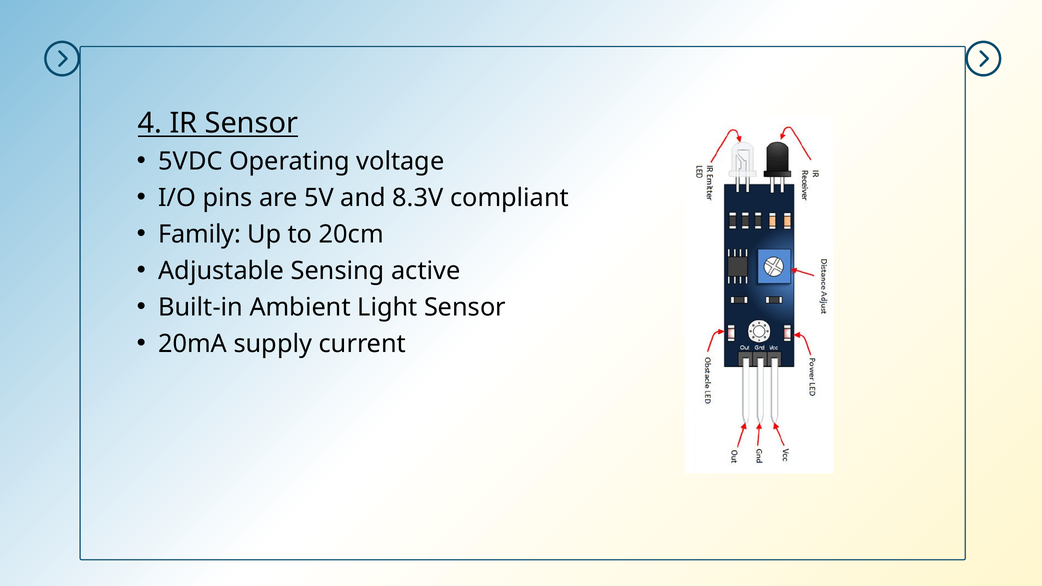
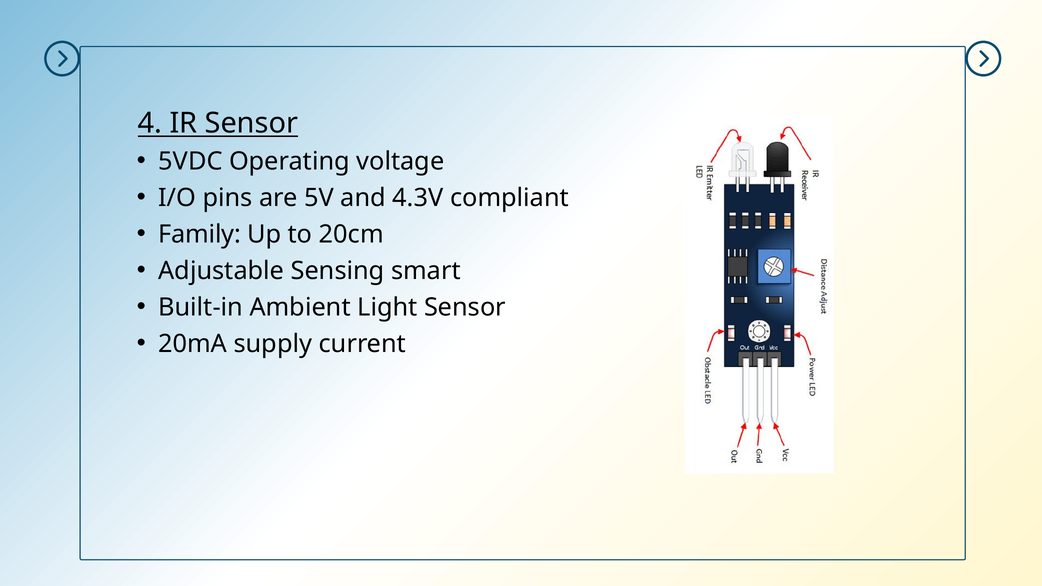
8.3V: 8.3V -> 4.3V
active: active -> smart
